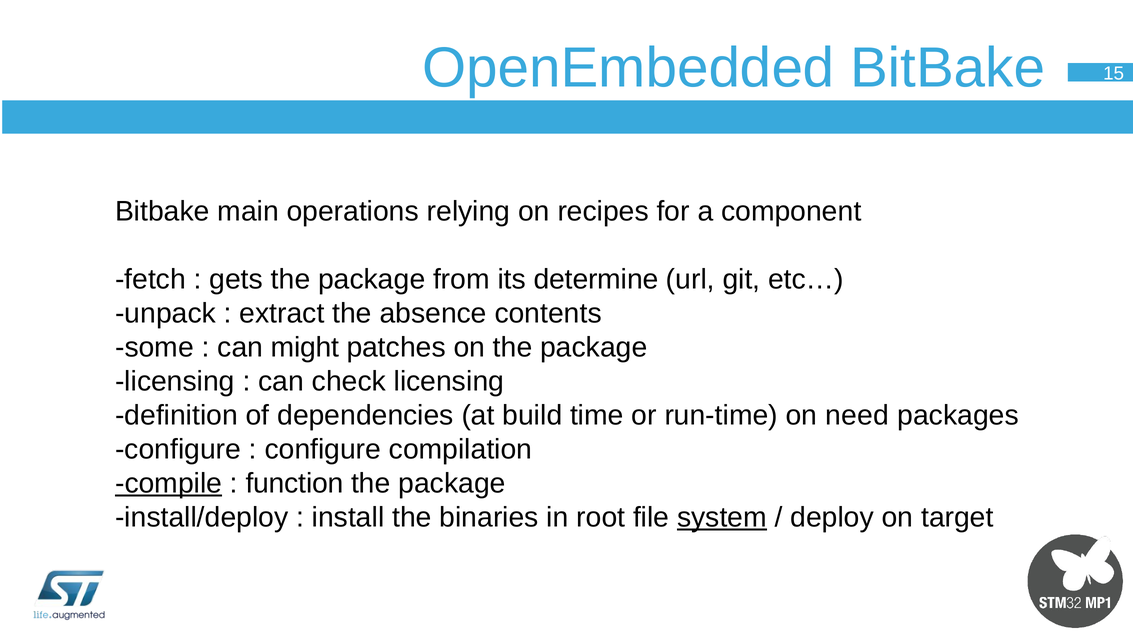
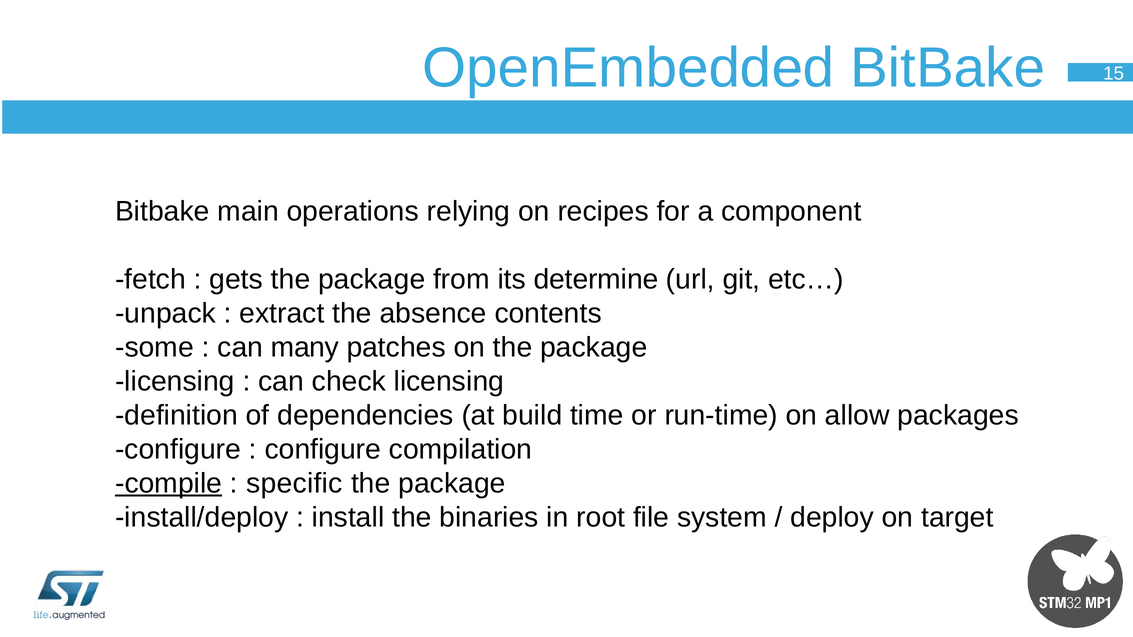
might: might -> many
need: need -> allow
function: function -> specific
system underline: present -> none
